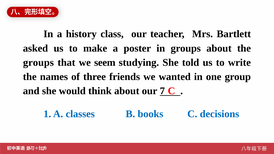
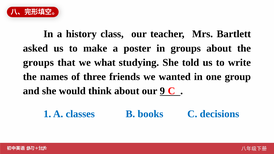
seem: seem -> what
7: 7 -> 9
